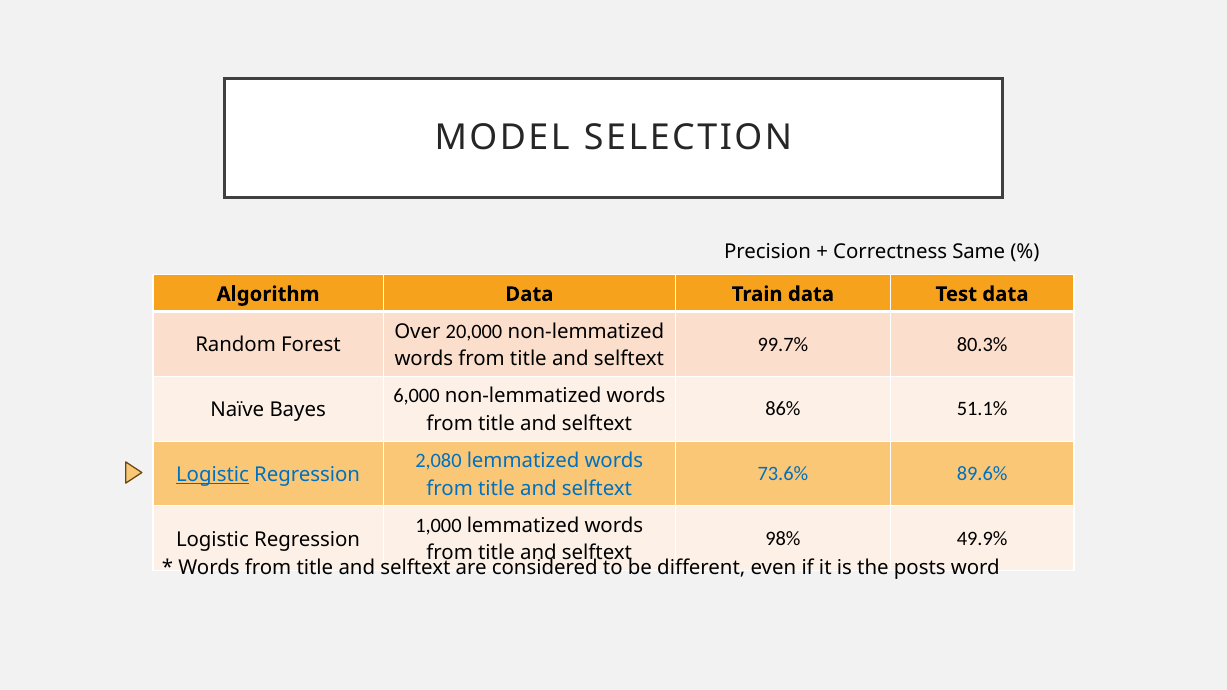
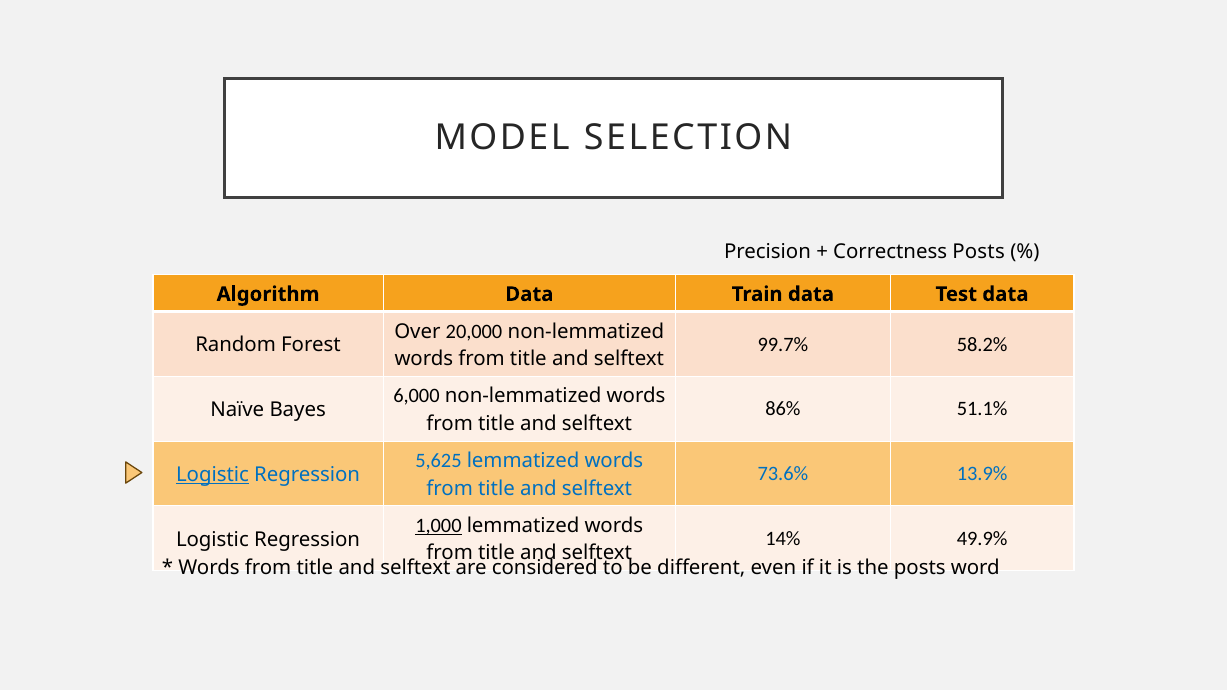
Correctness Same: Same -> Posts
80.3%: 80.3% -> 58.2%
2,080: 2,080 -> 5,625
89.6%: 89.6% -> 13.9%
1,000 underline: none -> present
98%: 98% -> 14%
